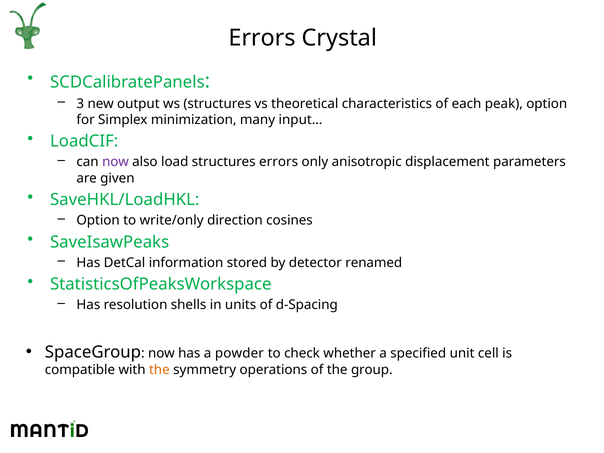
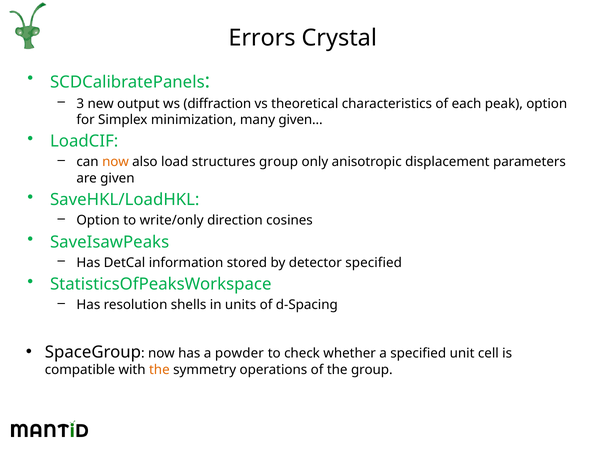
ws structures: structures -> diffraction
input…: input… -> given…
now at (116, 162) colour: purple -> orange
structures errors: errors -> group
detector renamed: renamed -> specified
